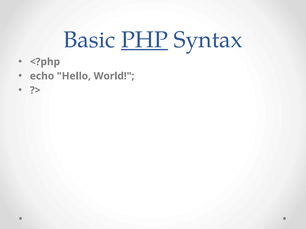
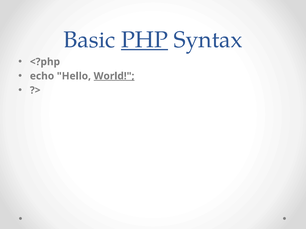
World underline: none -> present
